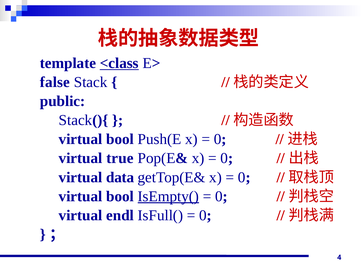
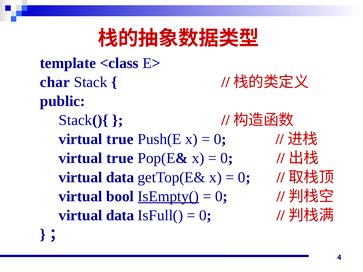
<class underline: present -> none
false: false -> char
bool at (120, 139): bool -> true
endl at (120, 216): endl -> data
